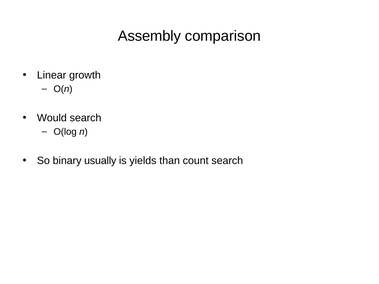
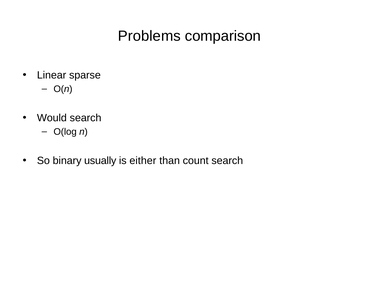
Assembly: Assembly -> Problems
growth: growth -> sparse
yields: yields -> either
